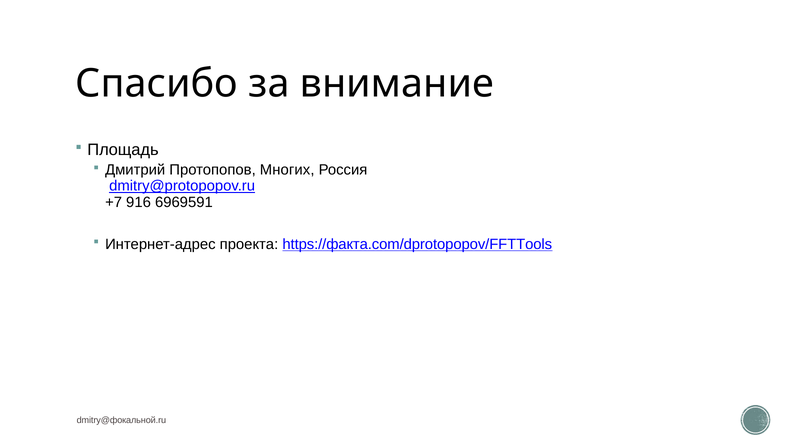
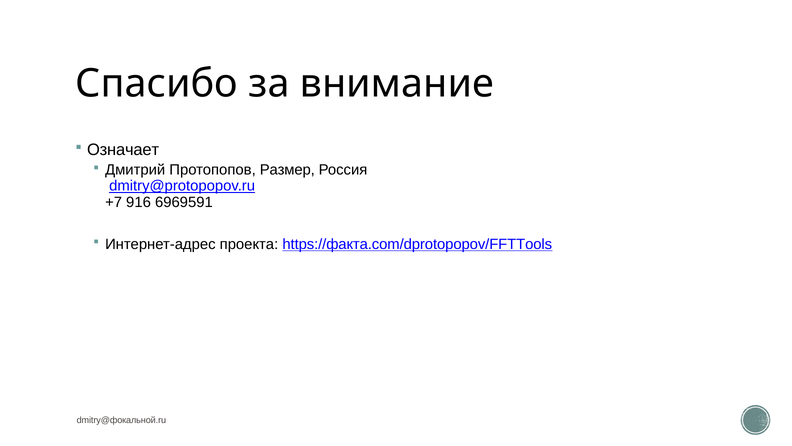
Площадь: Площадь -> Означает
Многих: Многих -> Размер
